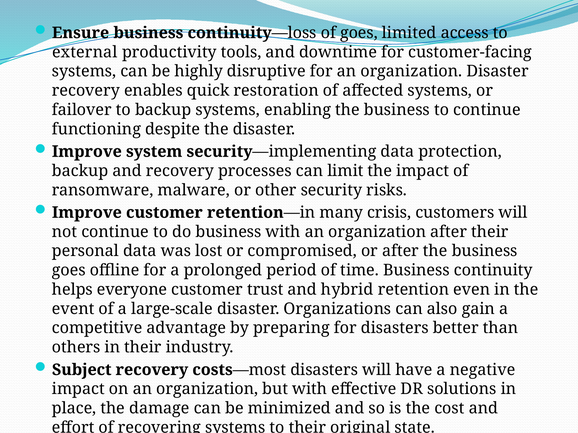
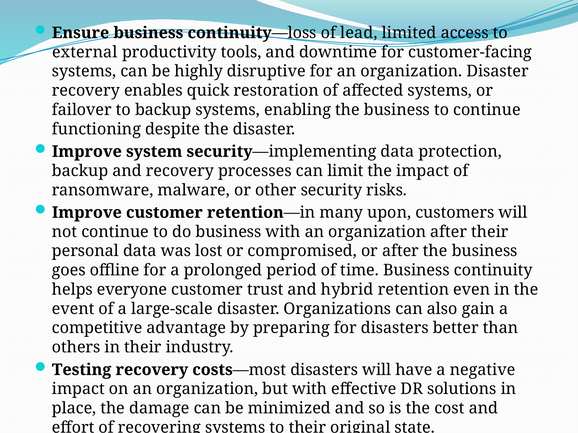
of goes: goes -> lead
crisis: crisis -> upon
Subject: Subject -> Testing
